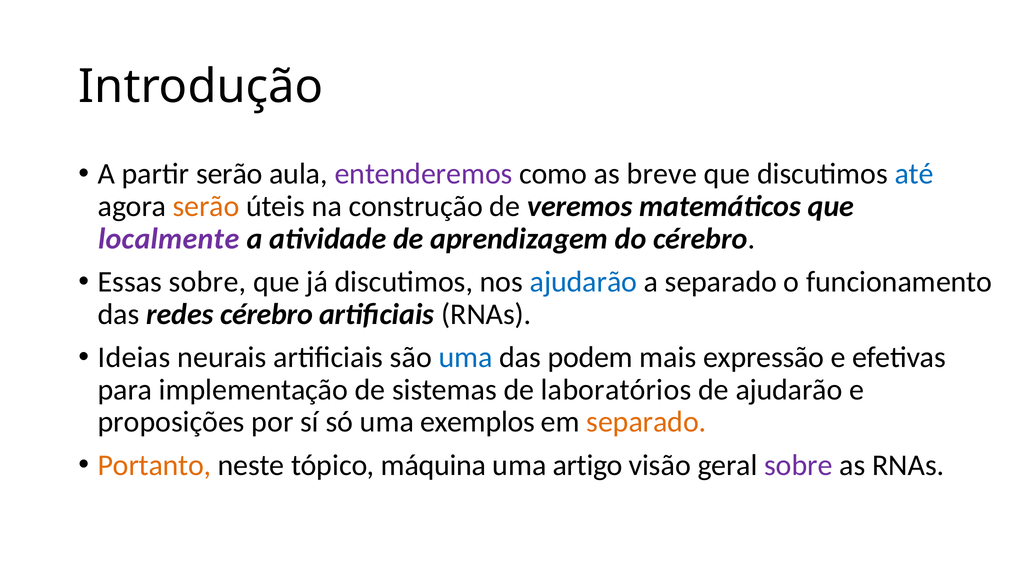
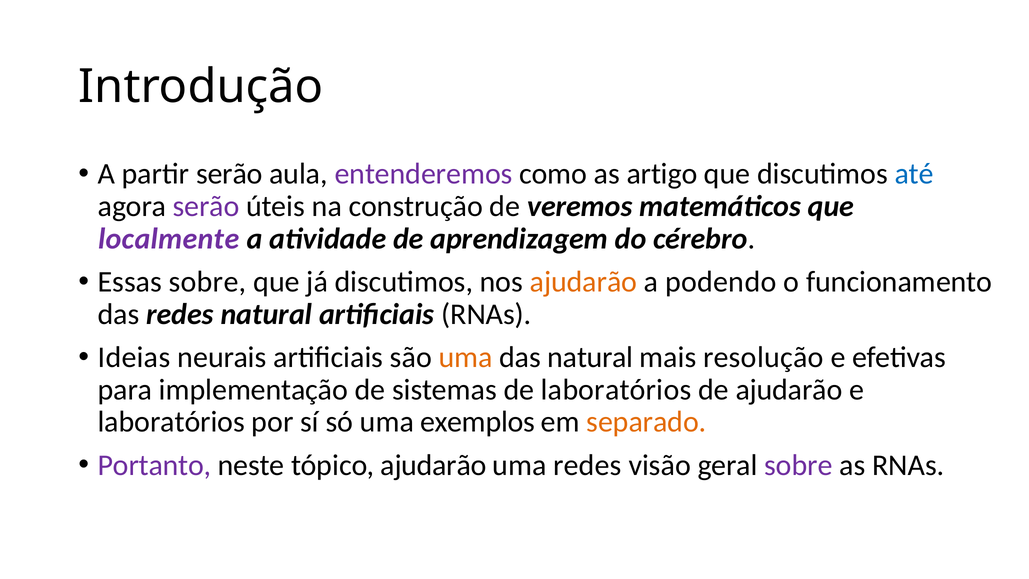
breve: breve -> artigo
serão at (206, 206) colour: orange -> purple
ajudarão at (583, 282) colour: blue -> orange
a separado: separado -> podendo
redes cérebro: cérebro -> natural
uma at (466, 357) colour: blue -> orange
das podem: podem -> natural
expressão: expressão -> resolução
proposições at (171, 422): proposições -> laboratórios
Portanto colour: orange -> purple
tópico máquina: máquina -> ajudarão
uma artigo: artigo -> redes
